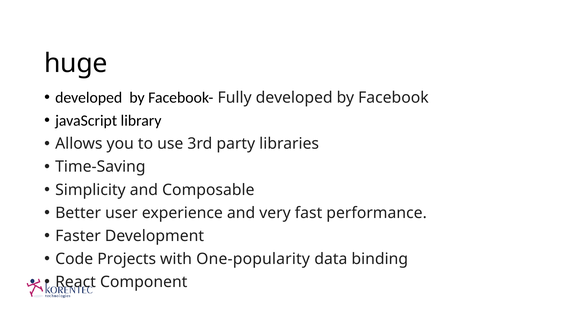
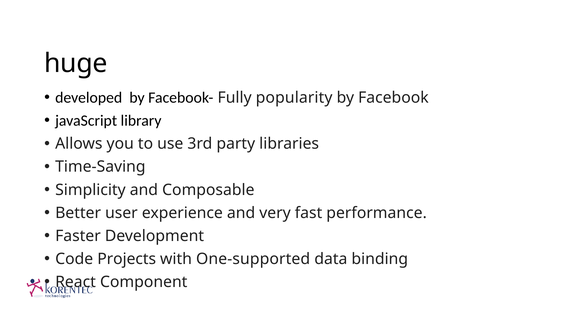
Fully developed: developed -> popularity
One-popularity: One-popularity -> One-supported
